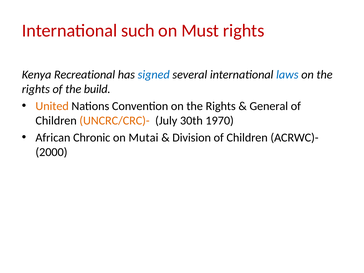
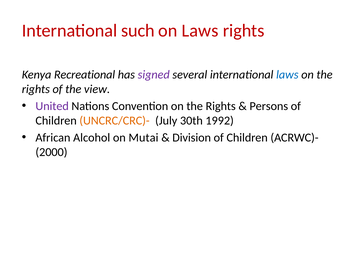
on Must: Must -> Laws
signed colour: blue -> purple
build: build -> view
United colour: orange -> purple
General: General -> Persons
1970: 1970 -> 1992
Chronic: Chronic -> Alcohol
